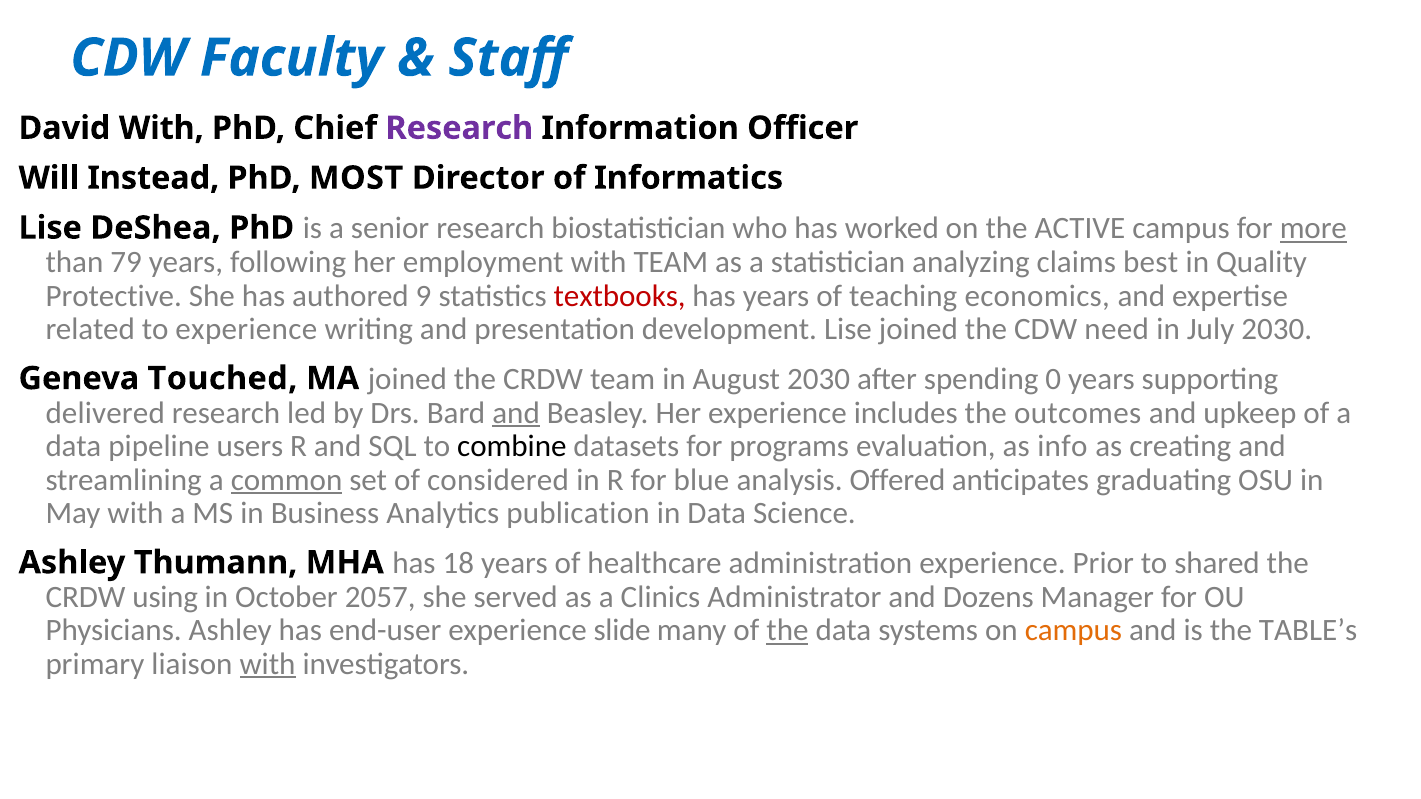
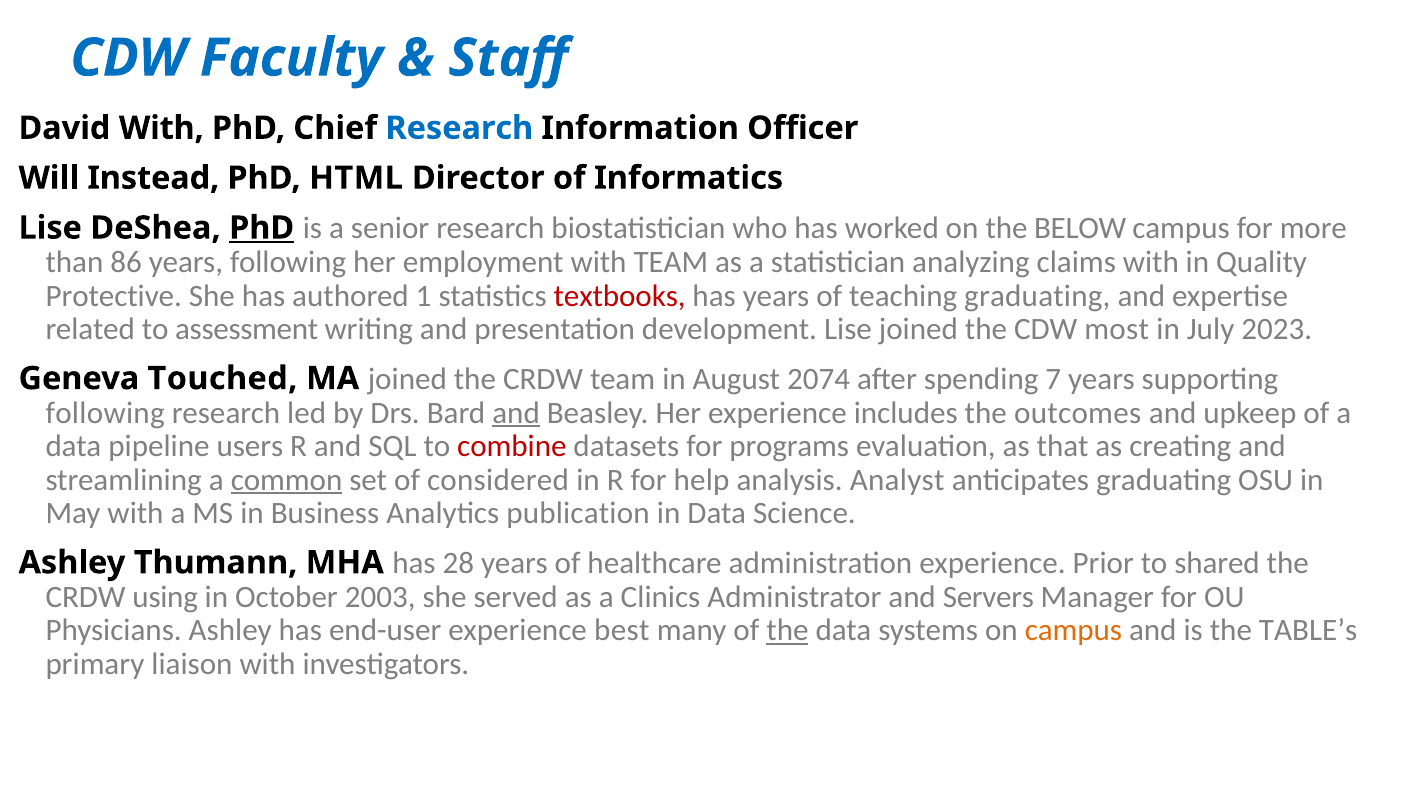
Research at (459, 128) colour: purple -> blue
MOST: MOST -> HTML
PhD at (262, 228) underline: none -> present
ACTIVE: ACTIVE -> BELOW
more underline: present -> none
79: 79 -> 86
claims best: best -> with
9: 9 -> 1
teaching economics: economics -> graduating
to experience: experience -> assessment
need: need -> most
July 2030: 2030 -> 2023
August 2030: 2030 -> 2074
0: 0 -> 7
delivered at (105, 413): delivered -> following
combine colour: black -> red
info: info -> that
blue: blue -> help
Offered: Offered -> Analyst
18: 18 -> 28
2057: 2057 -> 2003
Dozens: Dozens -> Servers
slide: slide -> best
with at (268, 664) underline: present -> none
